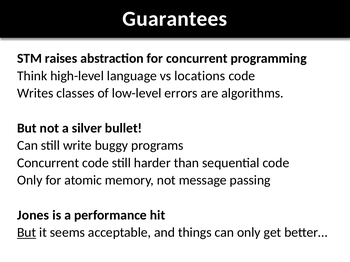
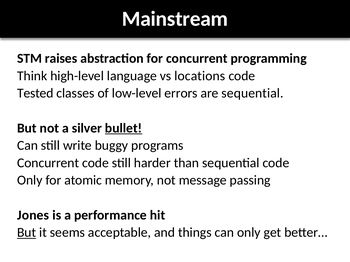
Guarantees: Guarantees -> Mainstream
Writes: Writes -> Tested
are algorithms: algorithms -> sequential
bullet underline: none -> present
